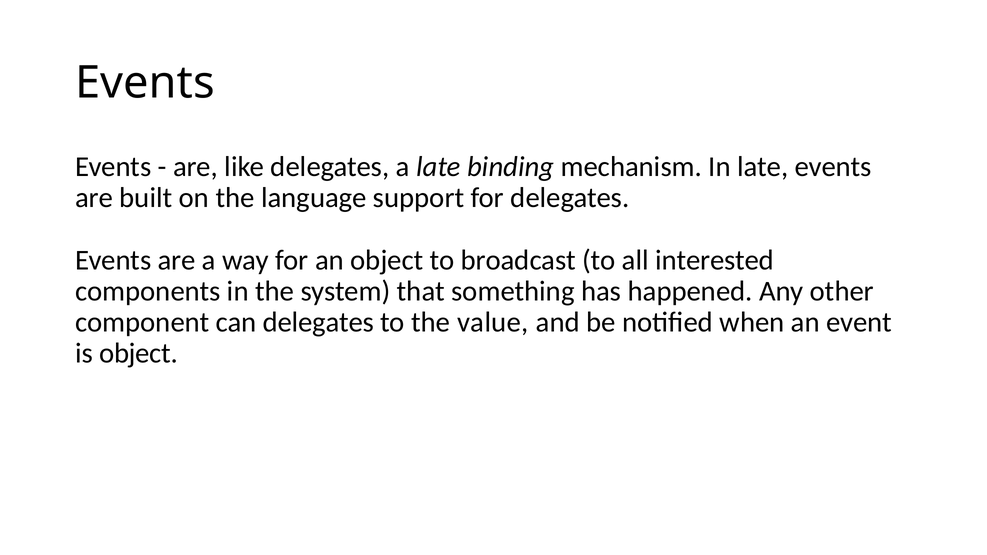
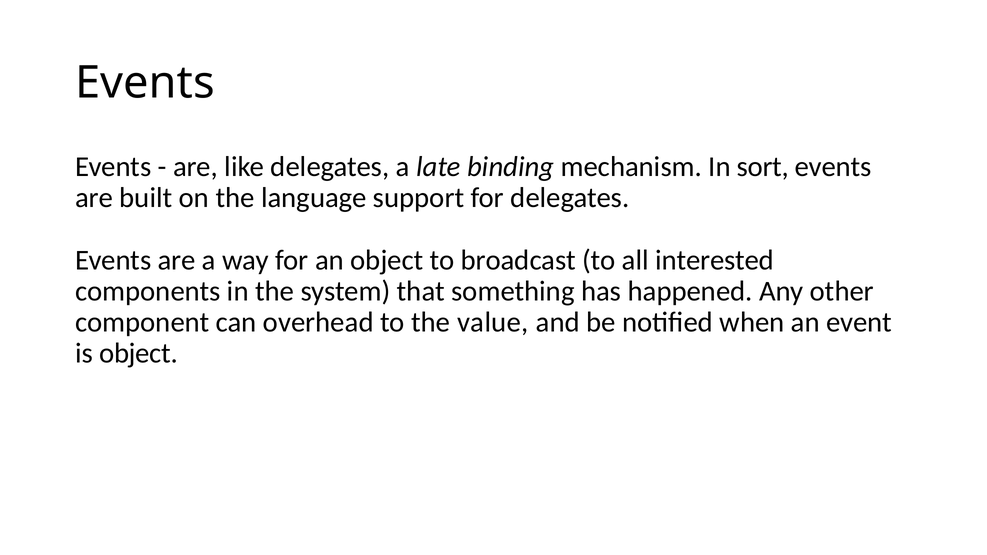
In late: late -> sort
can delegates: delegates -> overhead
